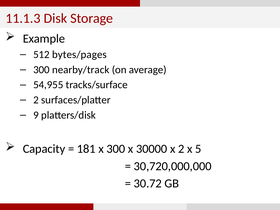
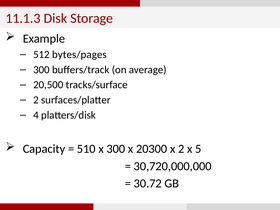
nearby/track: nearby/track -> buffers/track
54,955: 54,955 -> 20,500
9: 9 -> 4
181: 181 -> 510
30000: 30000 -> 20300
